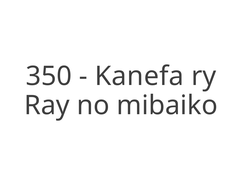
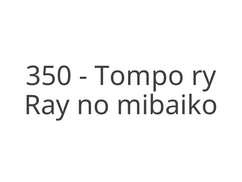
Kanefa: Kanefa -> Tompo
